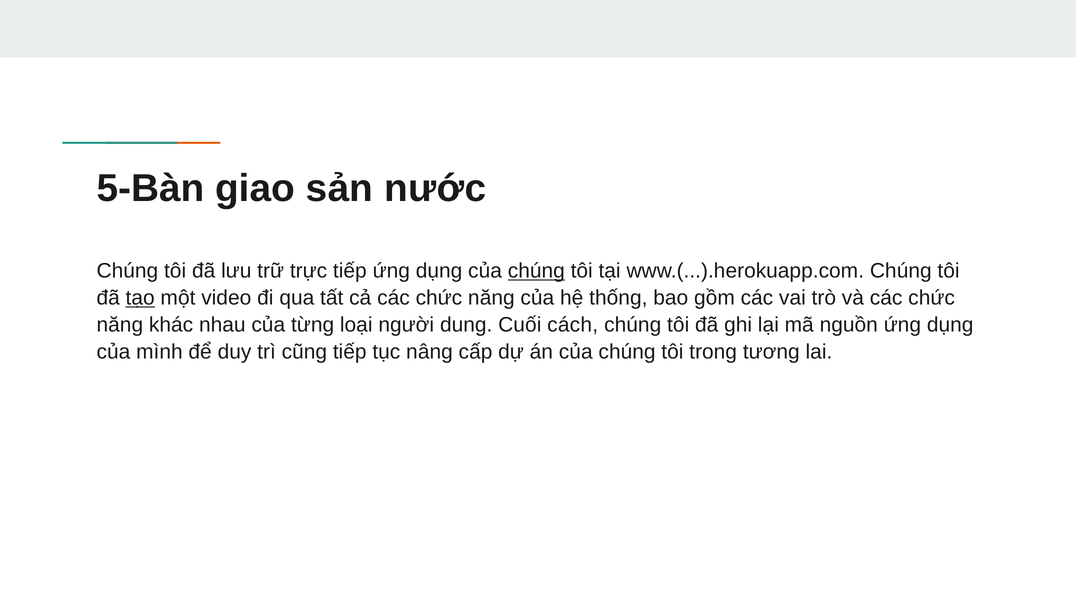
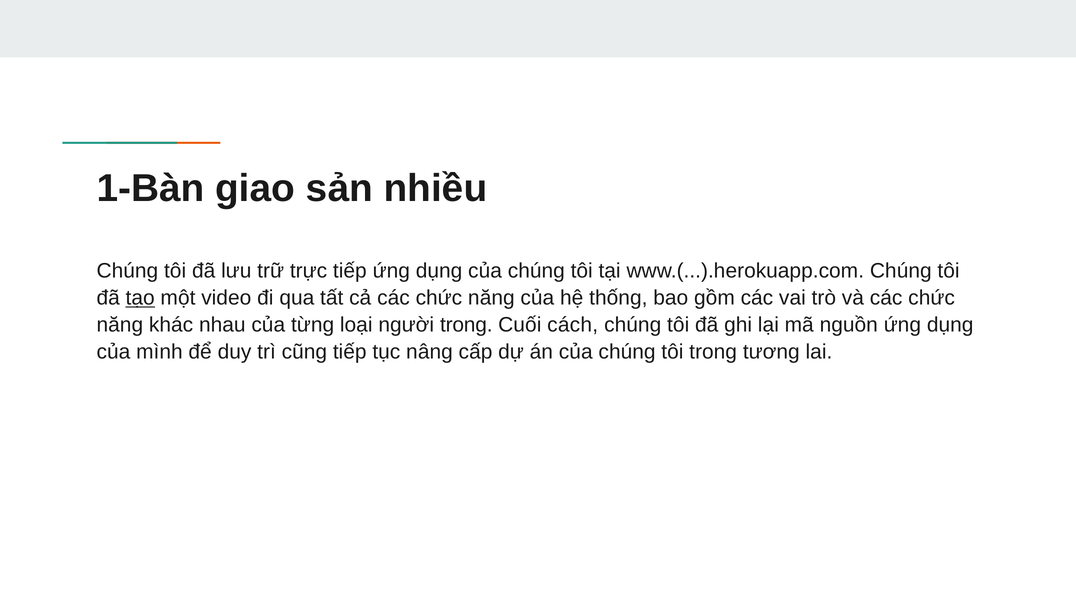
5-Bàn: 5-Bàn -> 1-Bàn
nước: nước -> nhiều
chúng at (536, 271) underline: present -> none
người dung: dung -> trong
